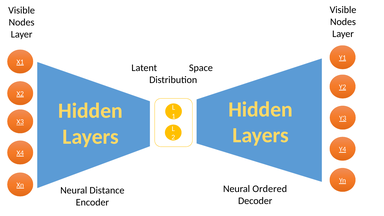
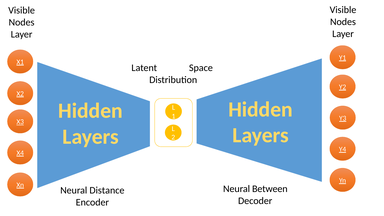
Ordered: Ordered -> Between
